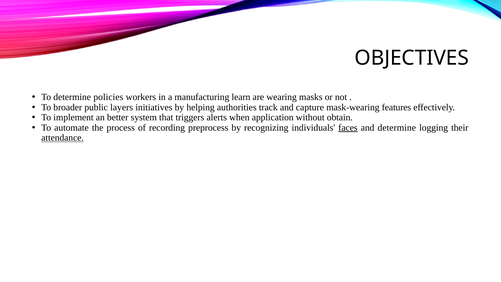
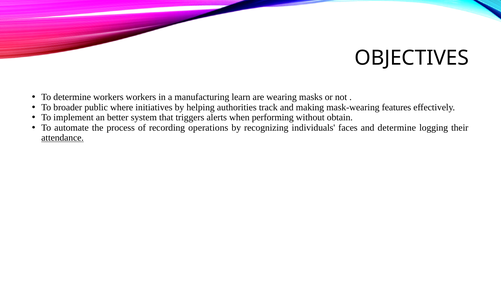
determine policies: policies -> workers
layers: layers -> where
capture: capture -> making
application: application -> performing
preprocess: preprocess -> operations
faces underline: present -> none
